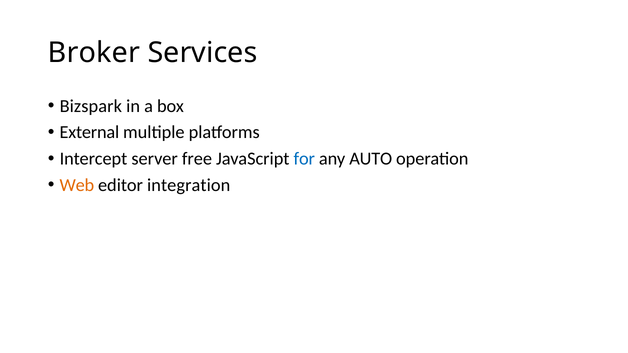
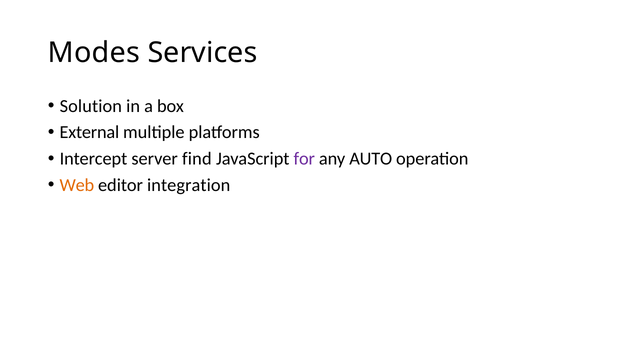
Broker: Broker -> Modes
Bizspark: Bizspark -> Solution
free: free -> find
for colour: blue -> purple
